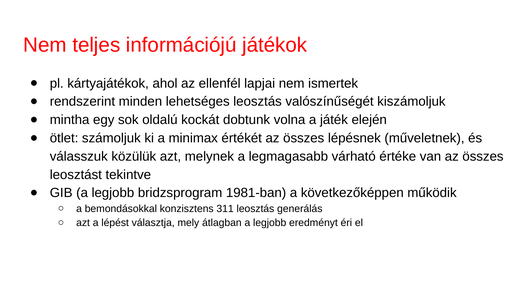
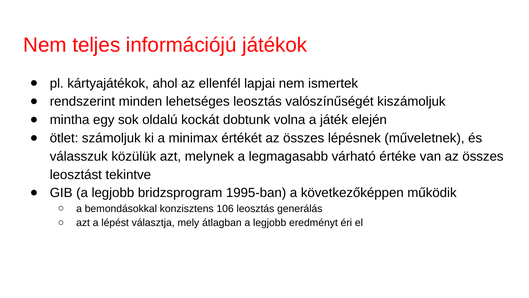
1981-ban: 1981-ban -> 1995-ban
311: 311 -> 106
